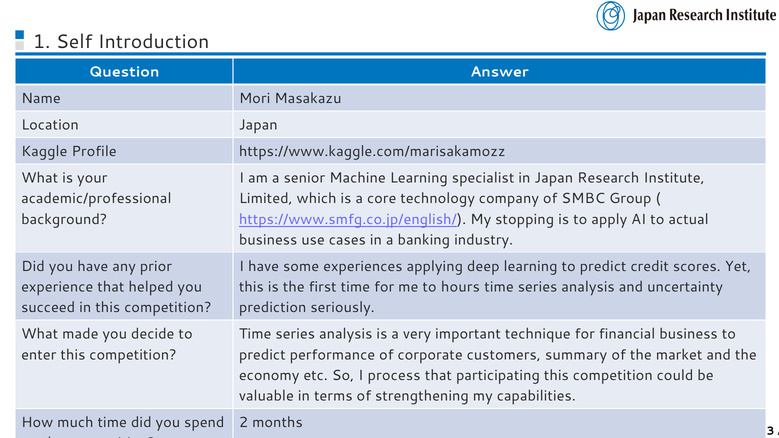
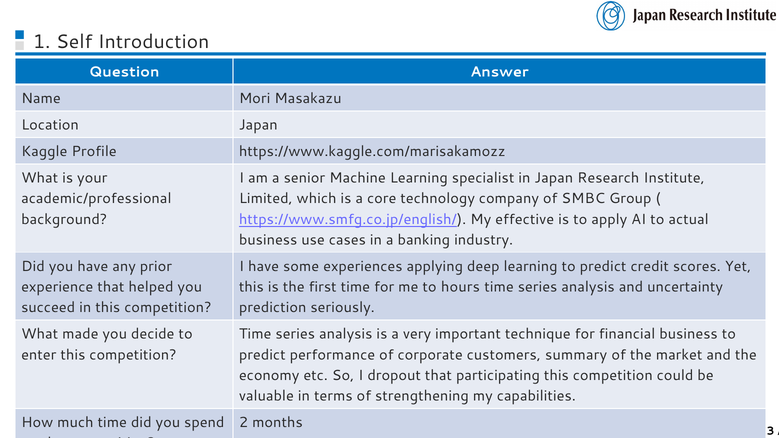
stopping: stopping -> effective
process: process -> dropout
